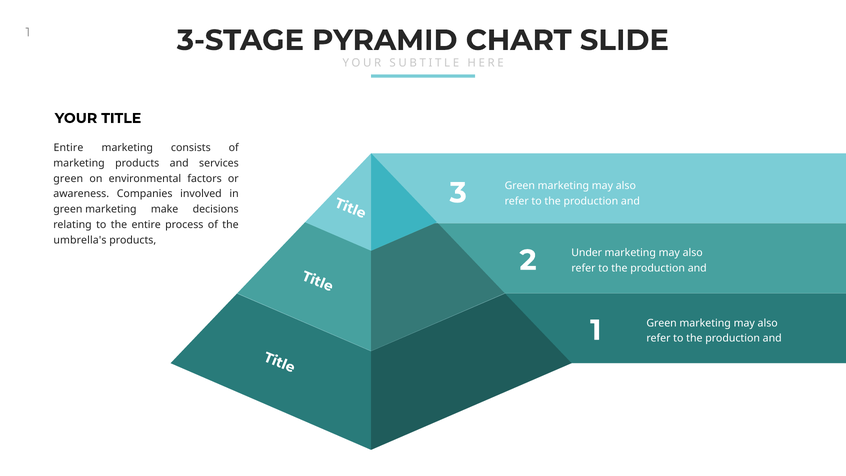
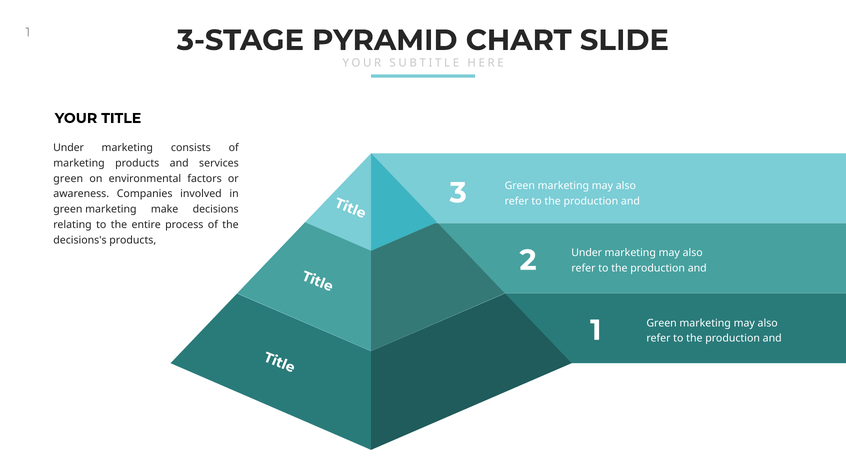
Entire at (68, 148): Entire -> Under
umbrella's: umbrella's -> decisions's
